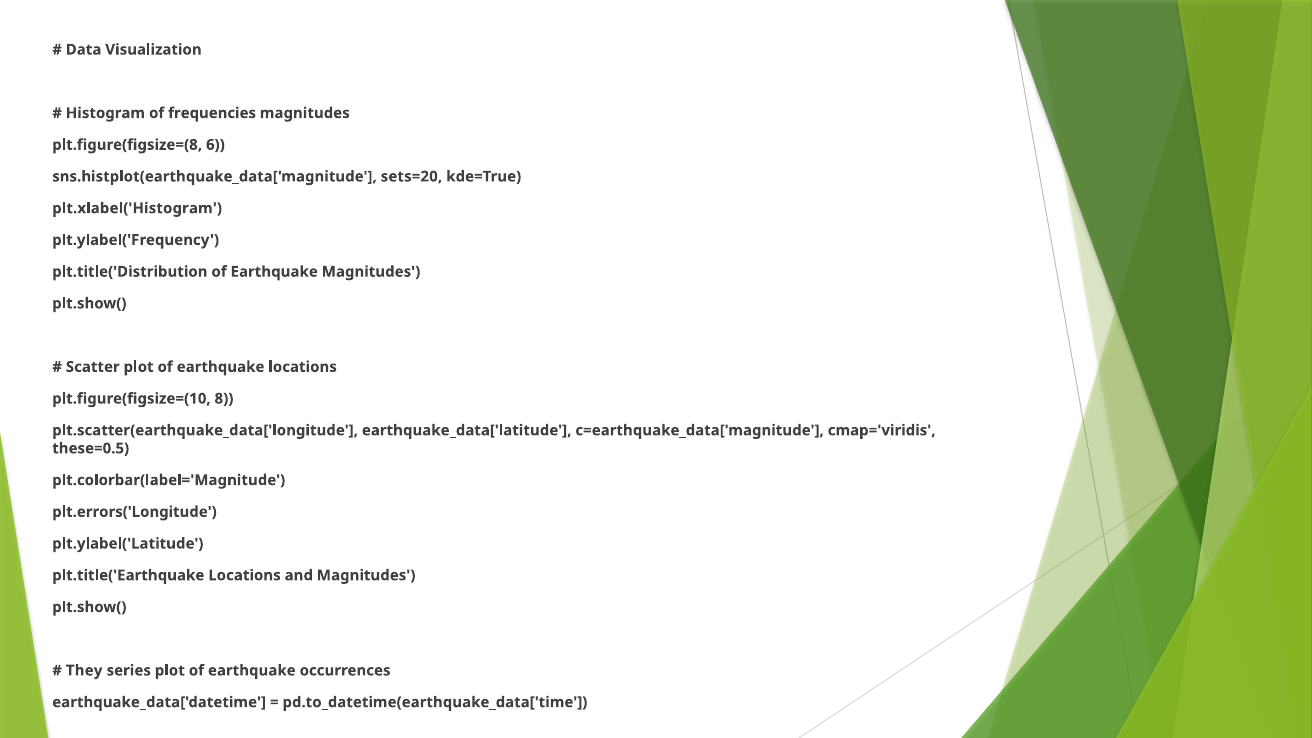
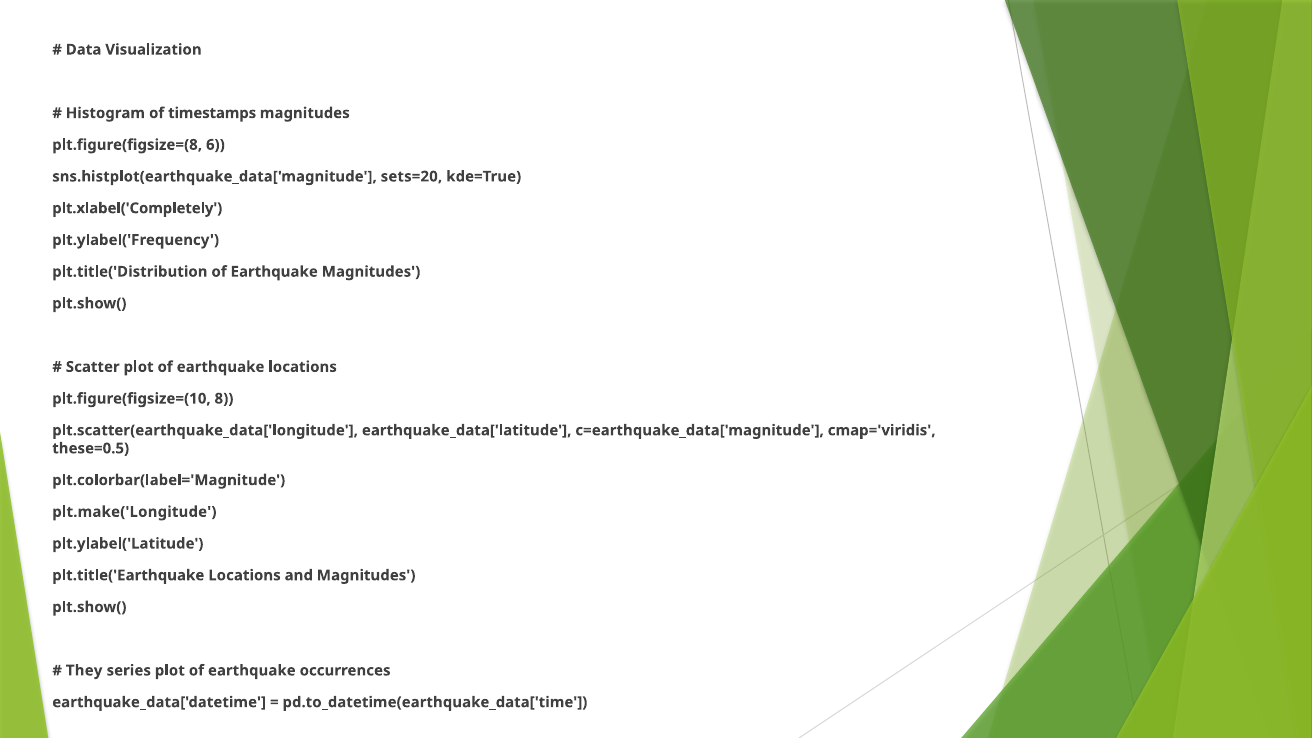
frequencies: frequencies -> timestamps
plt.xlabel('Histogram: plt.xlabel('Histogram -> plt.xlabel('Completely
plt.errors('Longitude: plt.errors('Longitude -> plt.make('Longitude
